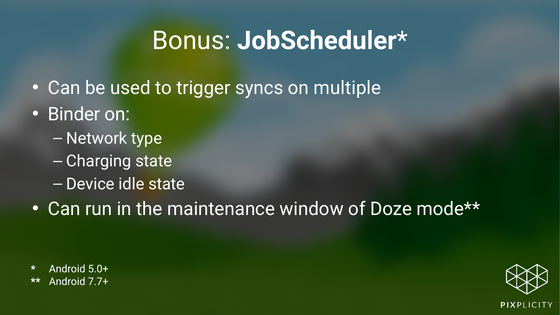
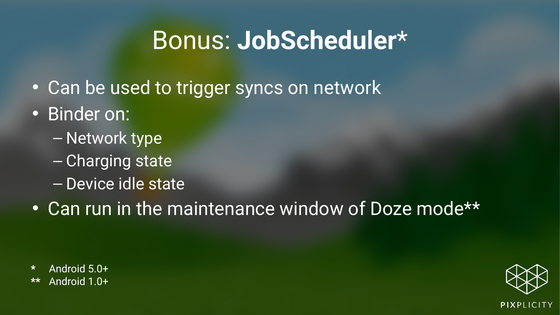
on multiple: multiple -> network
7.7+: 7.7+ -> 1.0+
